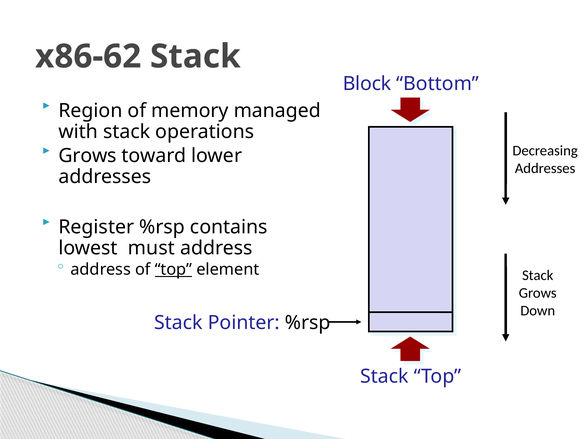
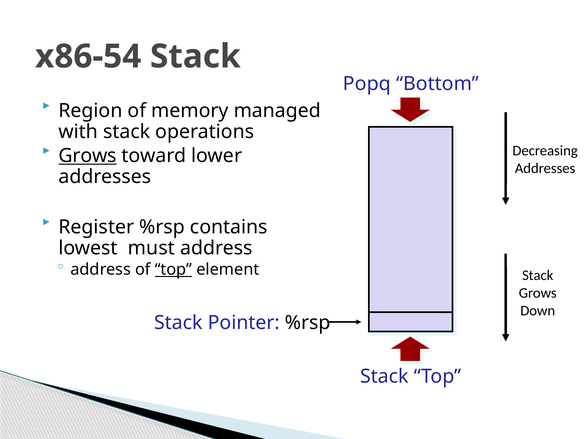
x86-62: x86-62 -> x86-54
Block: Block -> Popq
Grows at (88, 156) underline: none -> present
